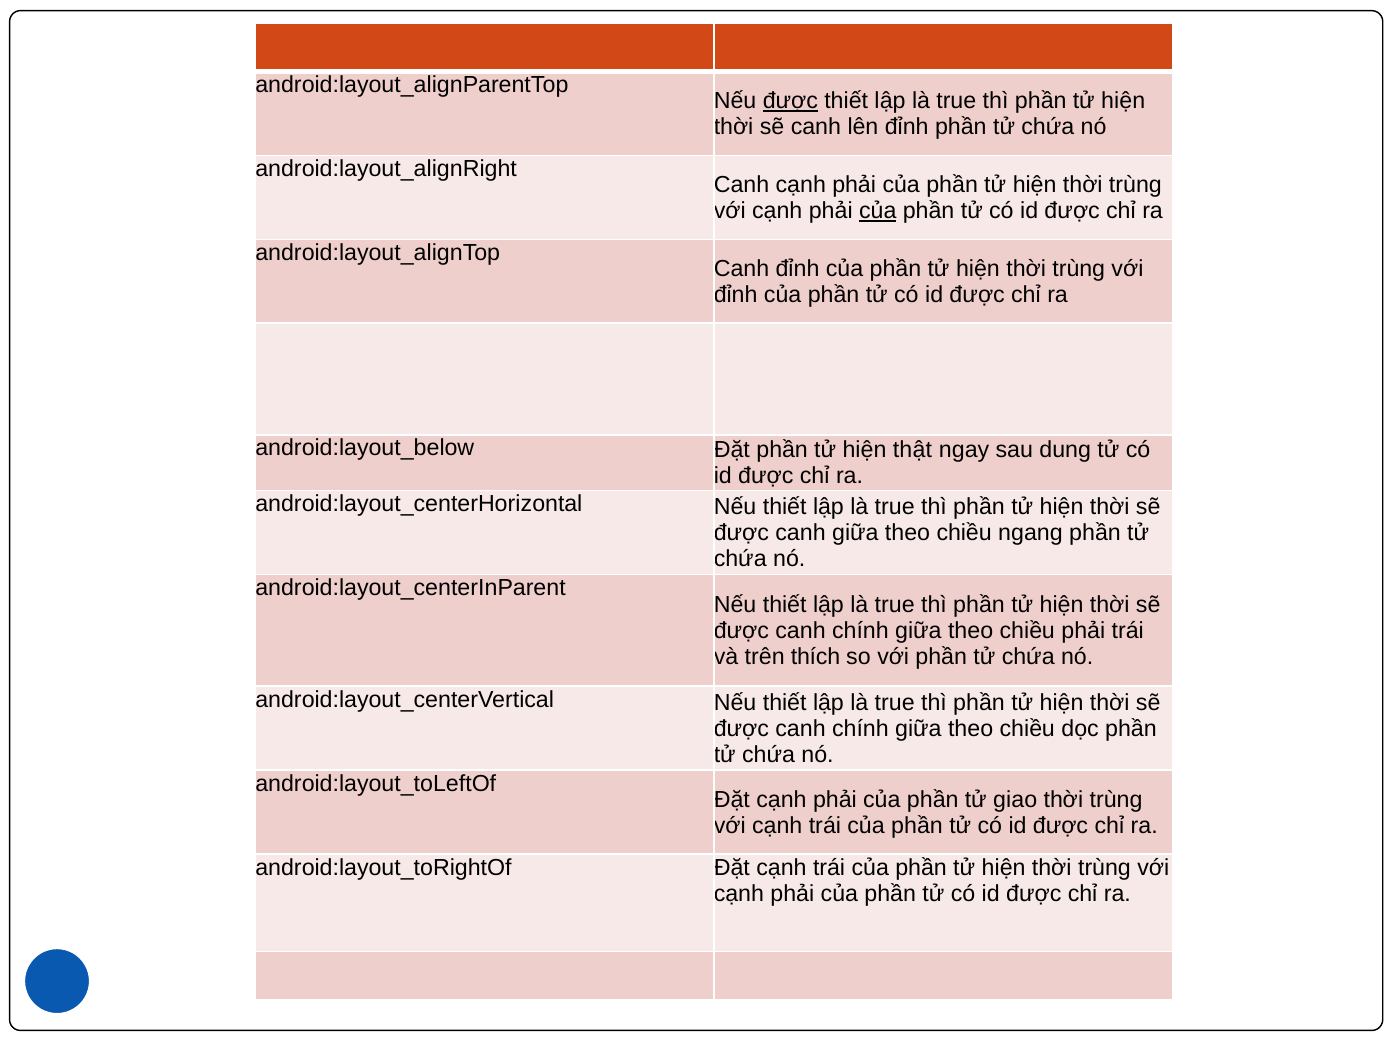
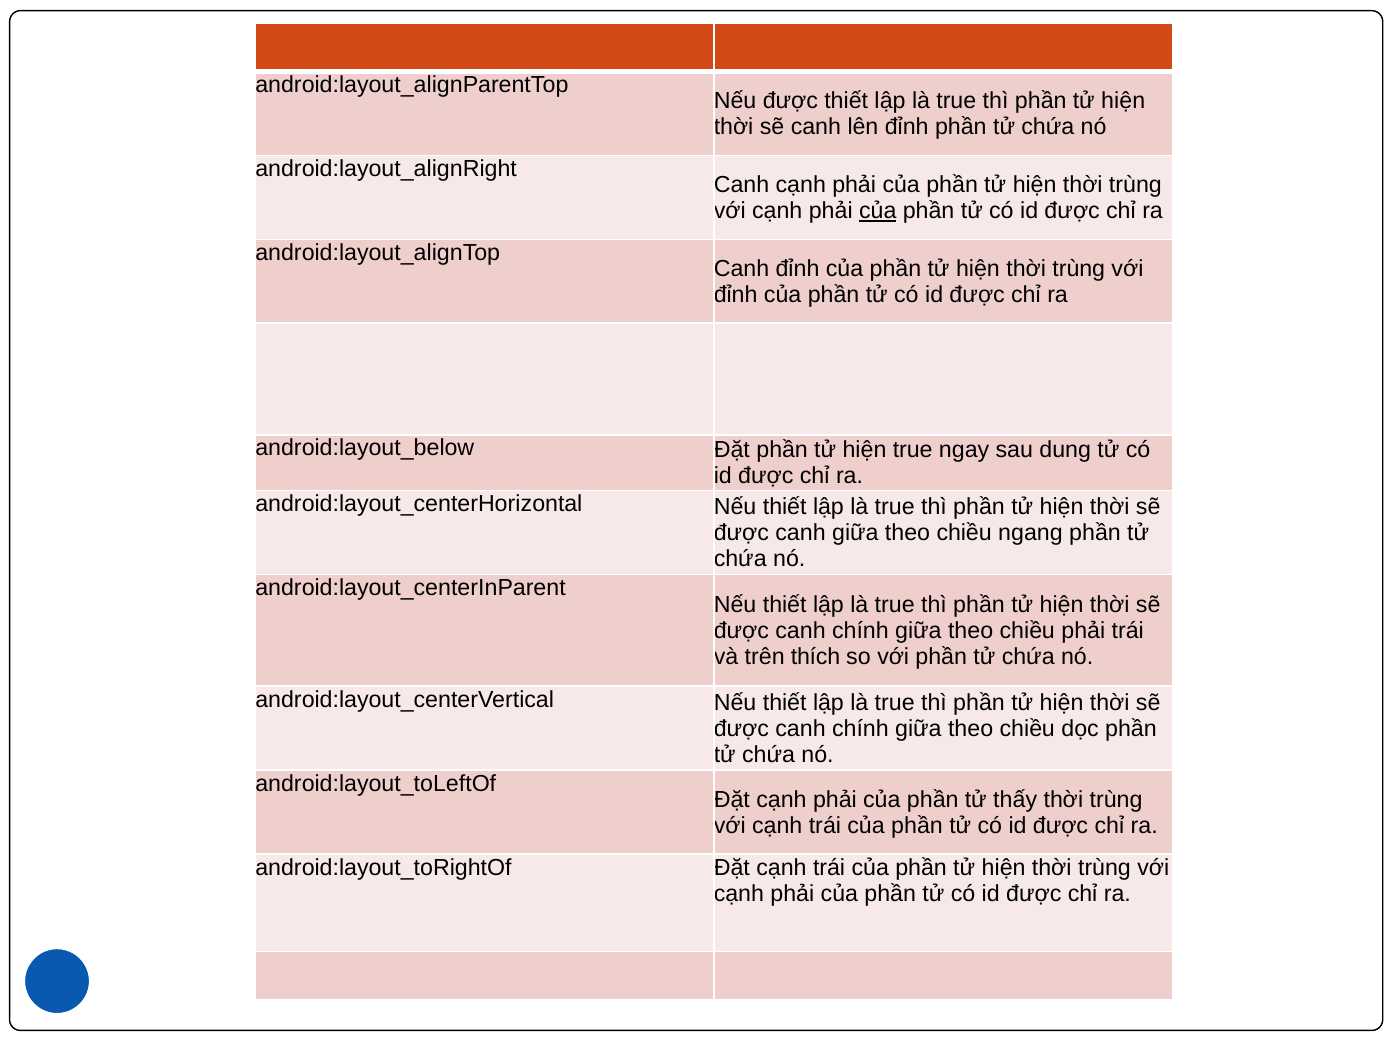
được at (790, 101) underline: present -> none
hiện thật: thật -> true
giao: giao -> thấy
